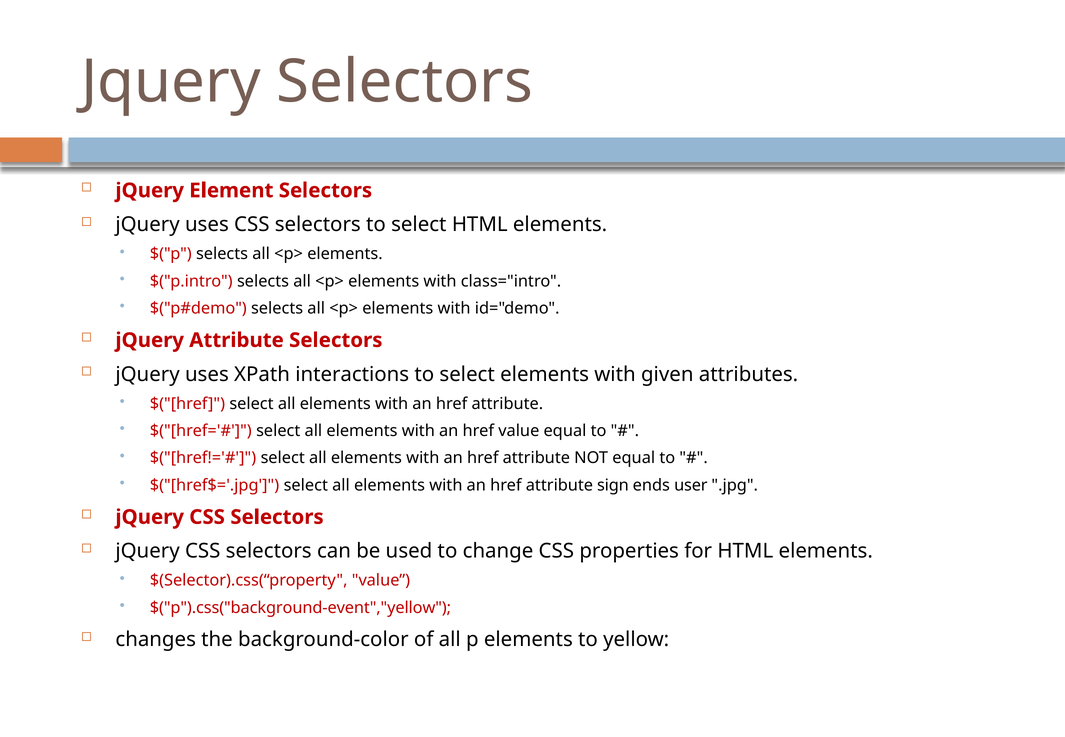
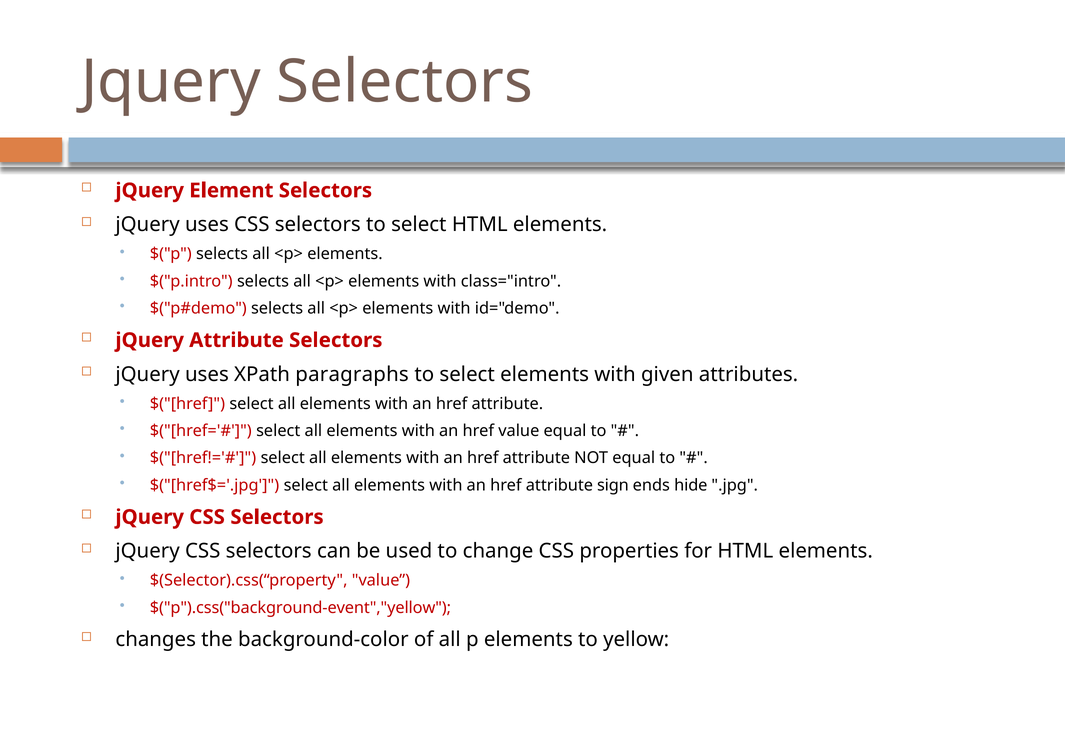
interactions: interactions -> paragraphs
user: user -> hide
